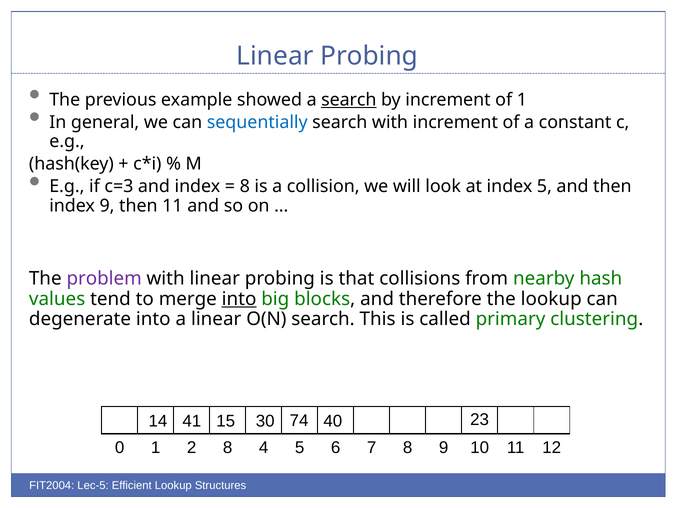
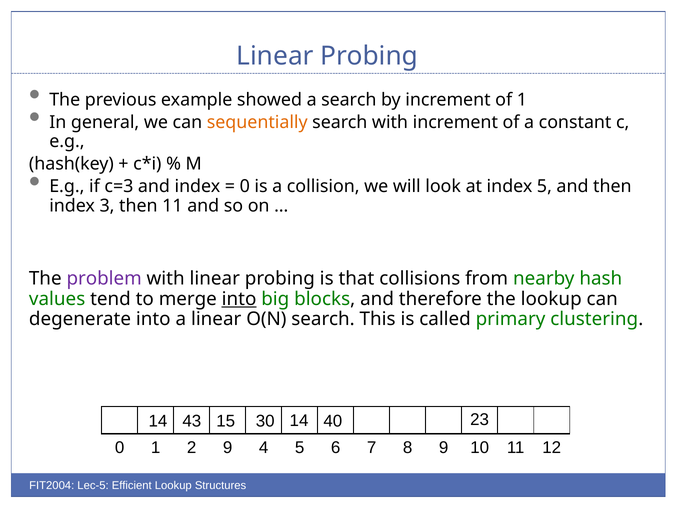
search at (349, 100) underline: present -> none
sequentially colour: blue -> orange
8 at (245, 186): 8 -> 0
index 9: 9 -> 3
41: 41 -> 43
30 74: 74 -> 14
2 8: 8 -> 9
